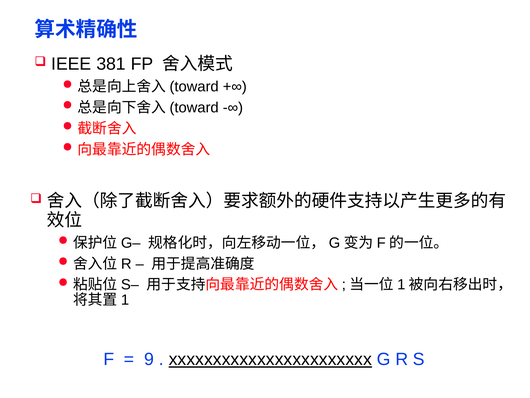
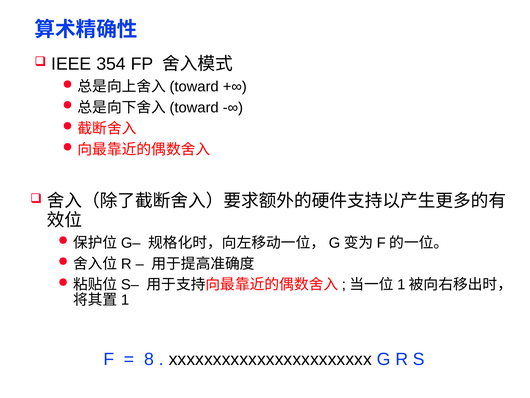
381: 381 -> 354
9: 9 -> 8
xxxxxxxxxxxxxxxxxxxxxxx underline: present -> none
